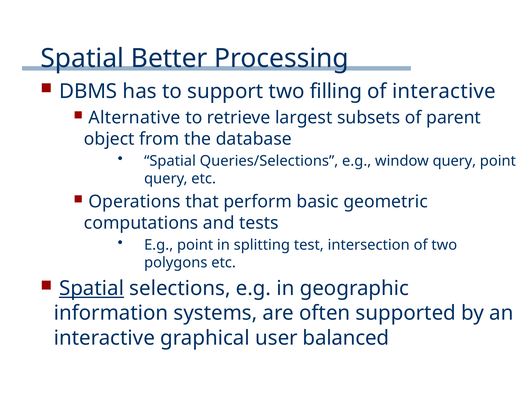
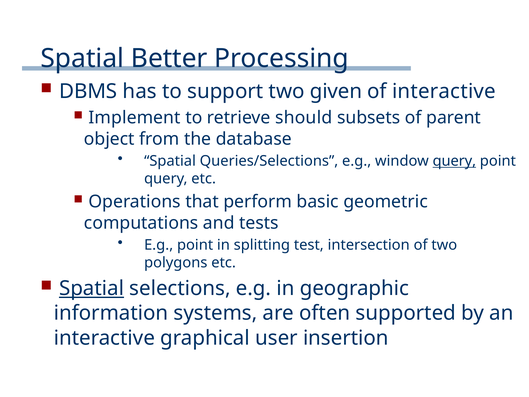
filling: filling -> given
Alternative: Alternative -> Implement
largest: largest -> should
query at (454, 161) underline: none -> present
balanced: balanced -> insertion
